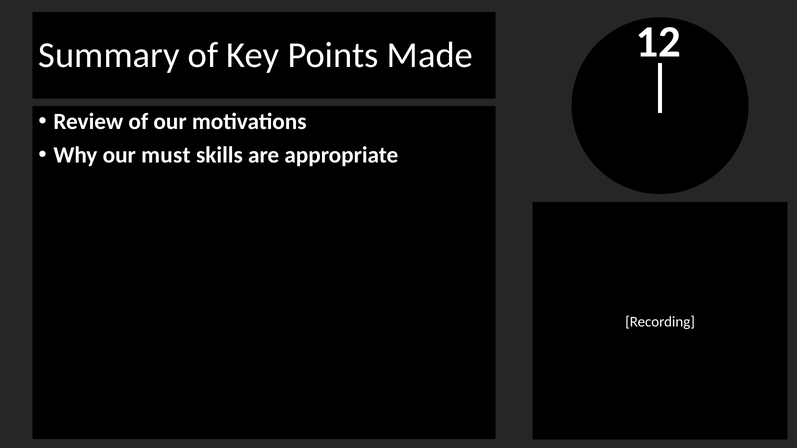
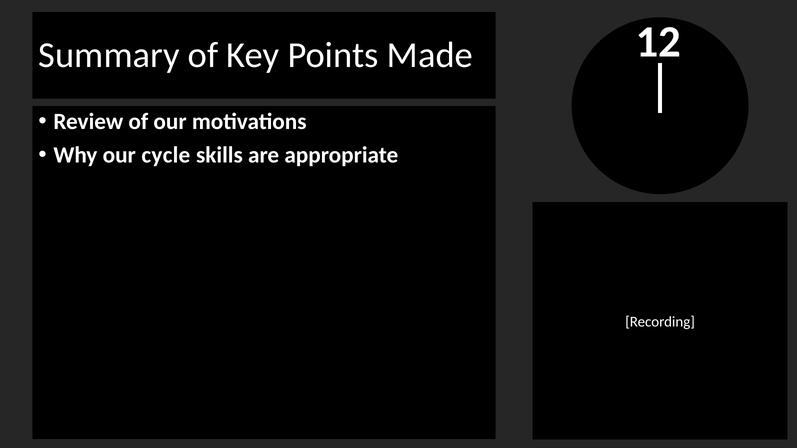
must: must -> cycle
